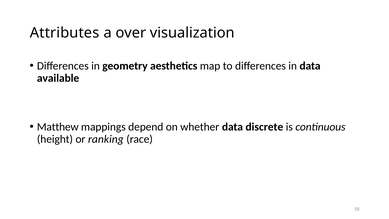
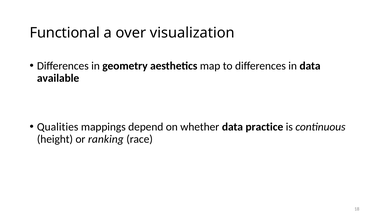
Attributes: Attributes -> Functional
Matthew: Matthew -> Qualities
discrete: discrete -> practice
